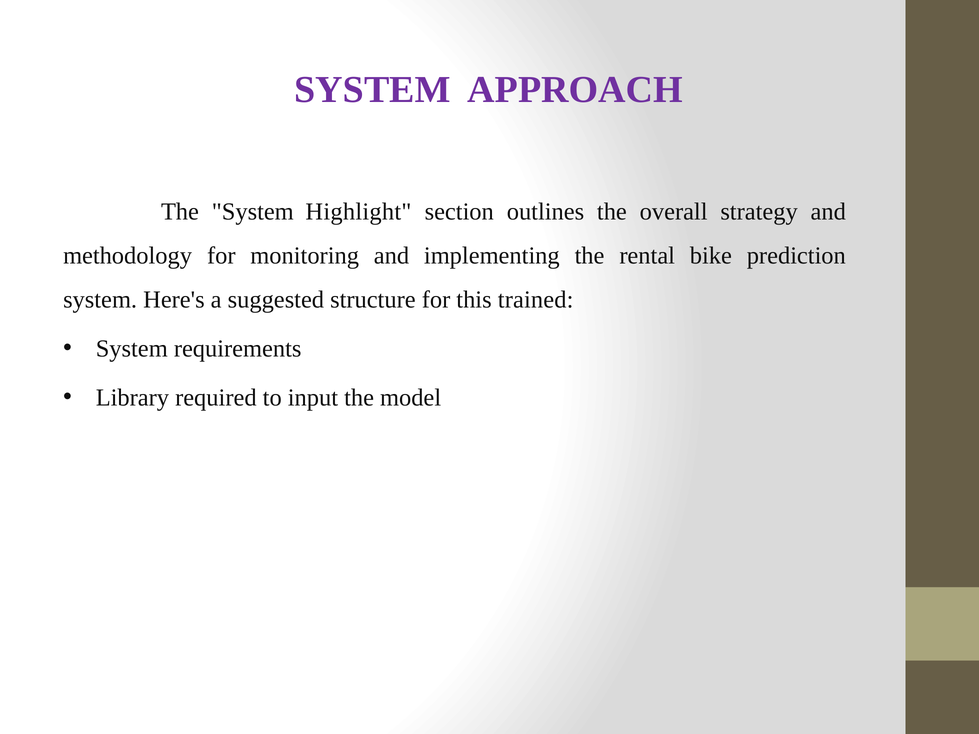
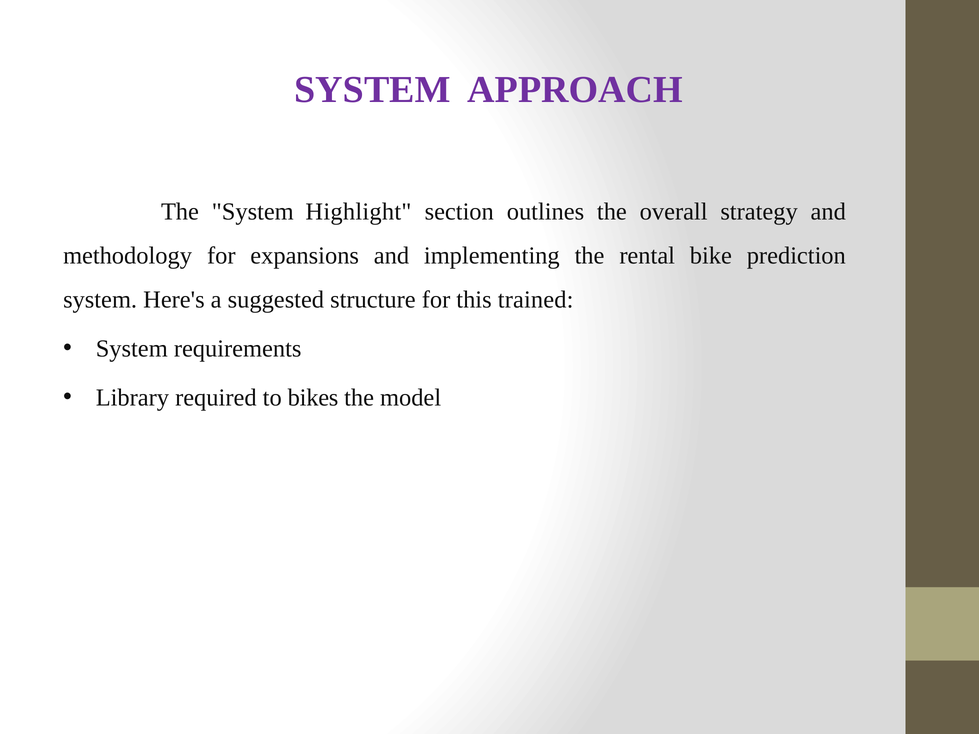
monitoring: monitoring -> expansions
input: input -> bikes
